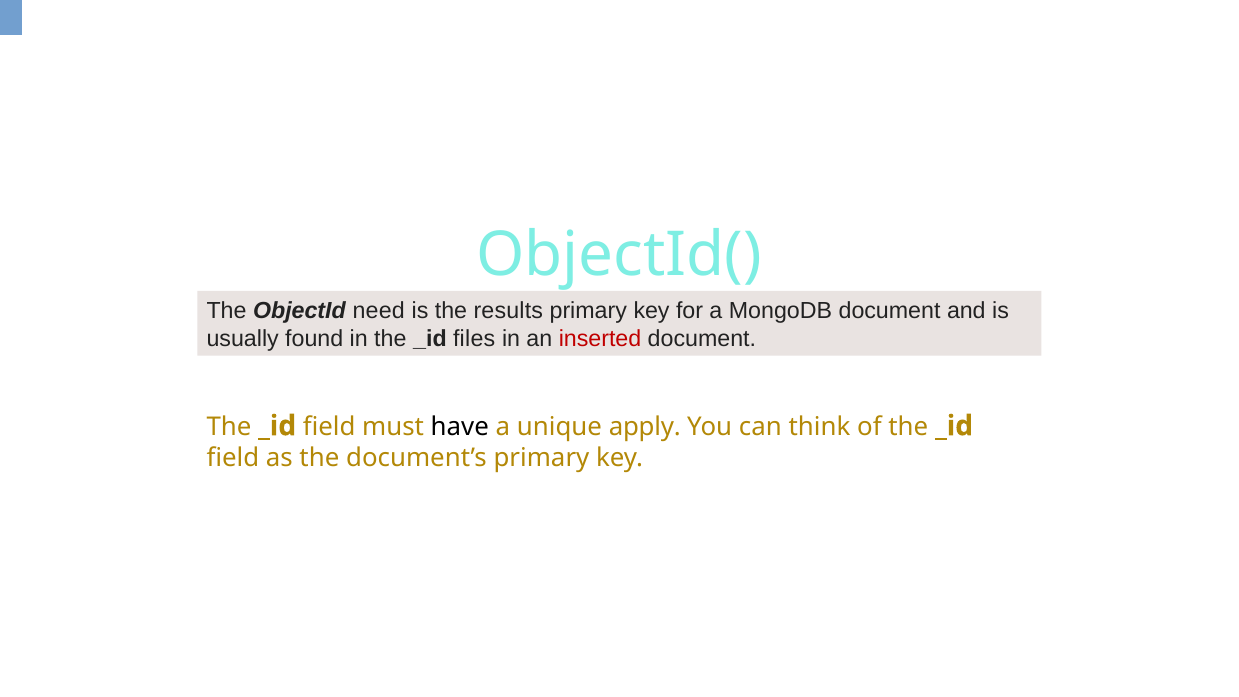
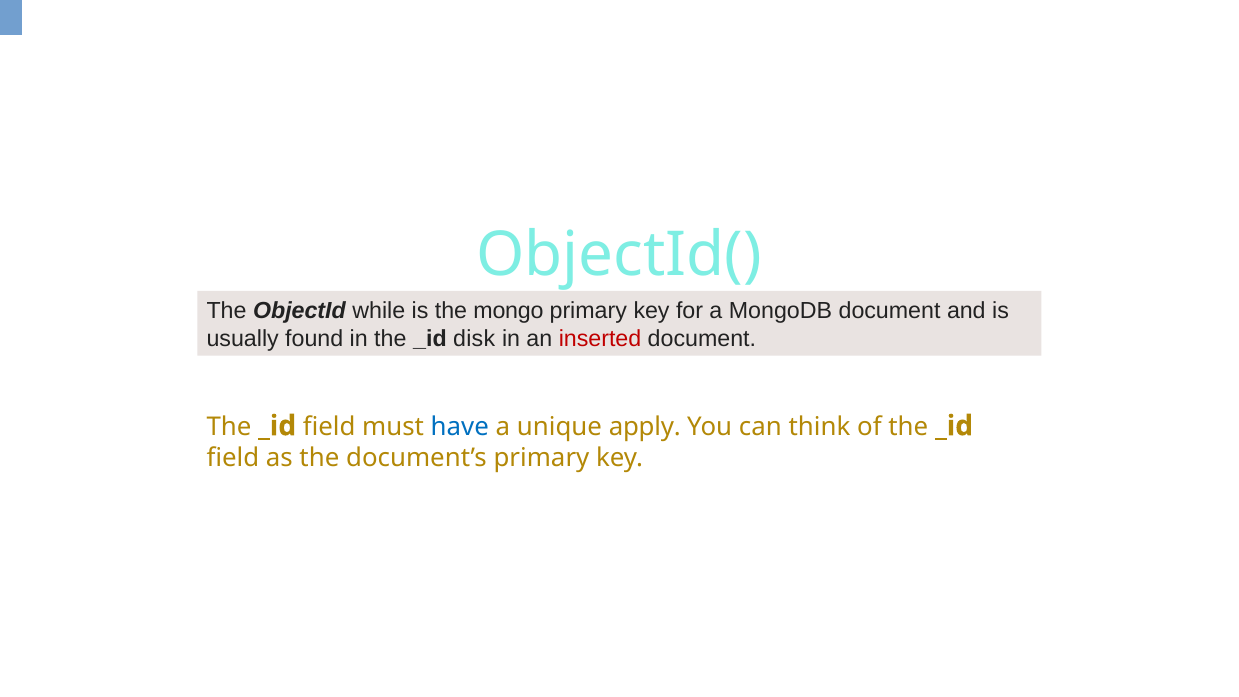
need: need -> while
results: results -> mongo
files: files -> disk
have colour: black -> blue
